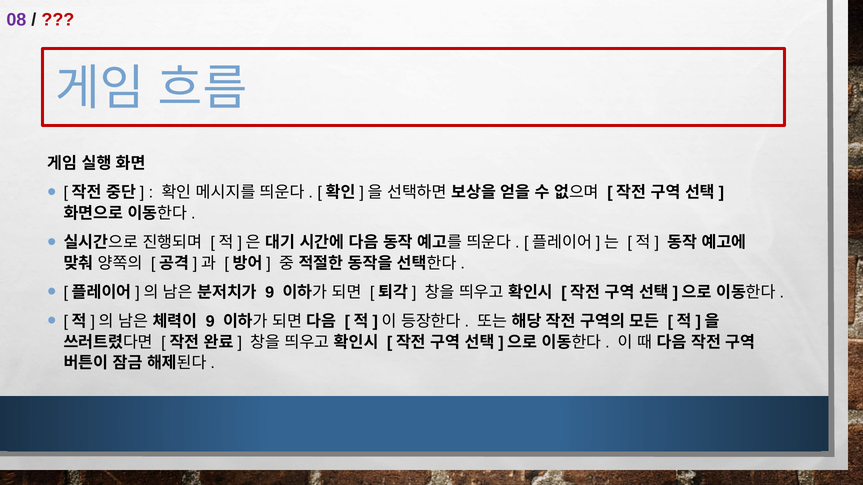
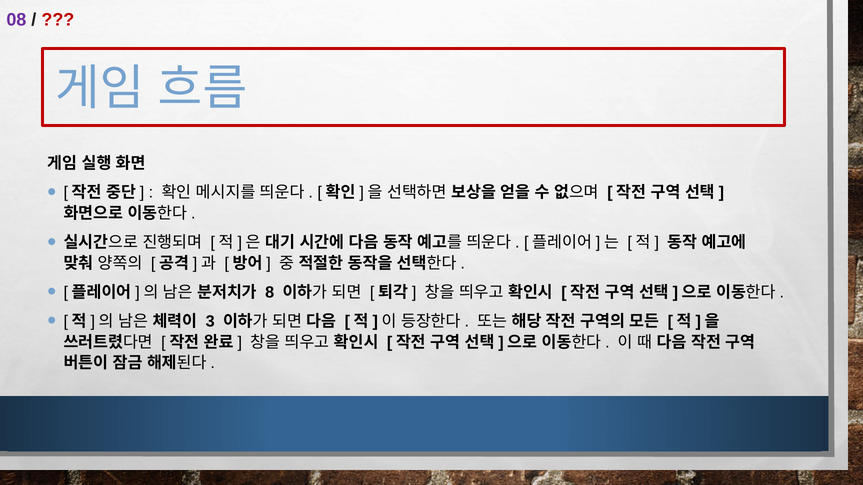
9 at (270, 293): 9 -> 8
9 at (210, 322): 9 -> 3
